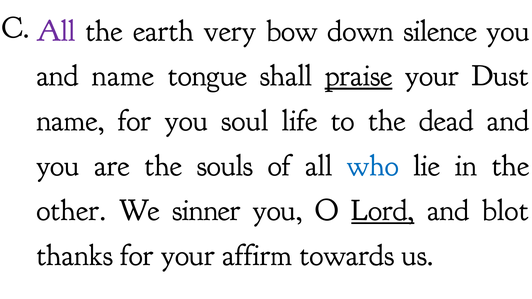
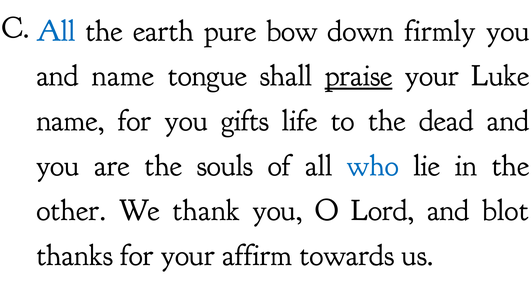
All at (56, 31) colour: purple -> blue
very: very -> pure
silence: silence -> firmly
Dust: Dust -> Luke
soul: soul -> gifts
sinner: sinner -> thank
Lord underline: present -> none
